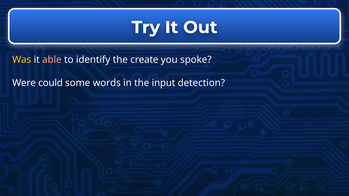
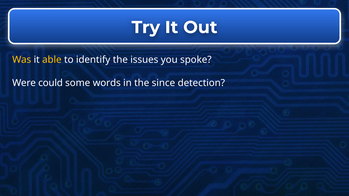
able colour: pink -> yellow
create: create -> issues
input: input -> since
